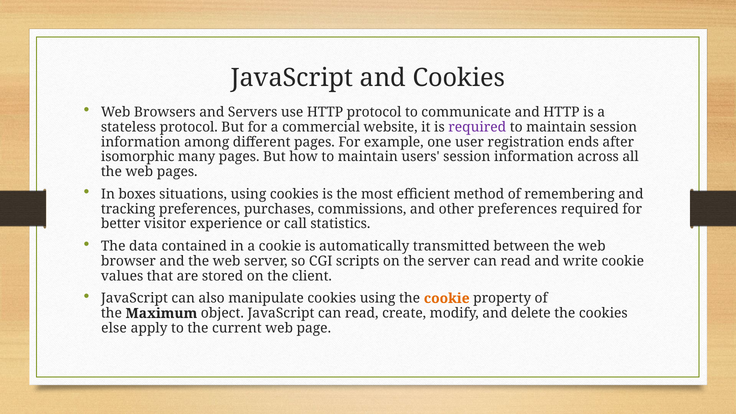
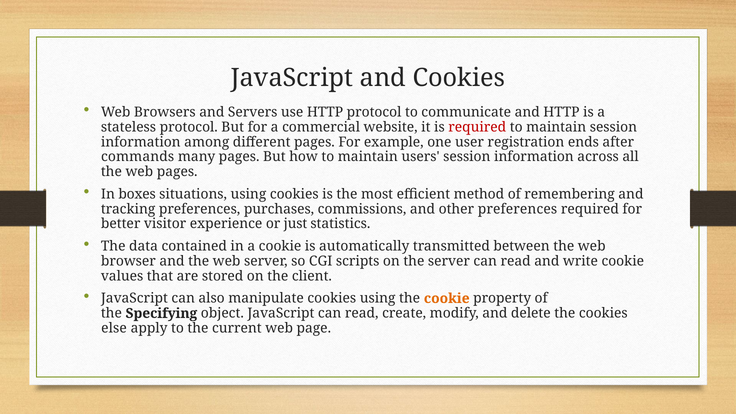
required at (477, 127) colour: purple -> red
isomorphic: isomorphic -> commands
call: call -> just
Maximum: Maximum -> Specifying
